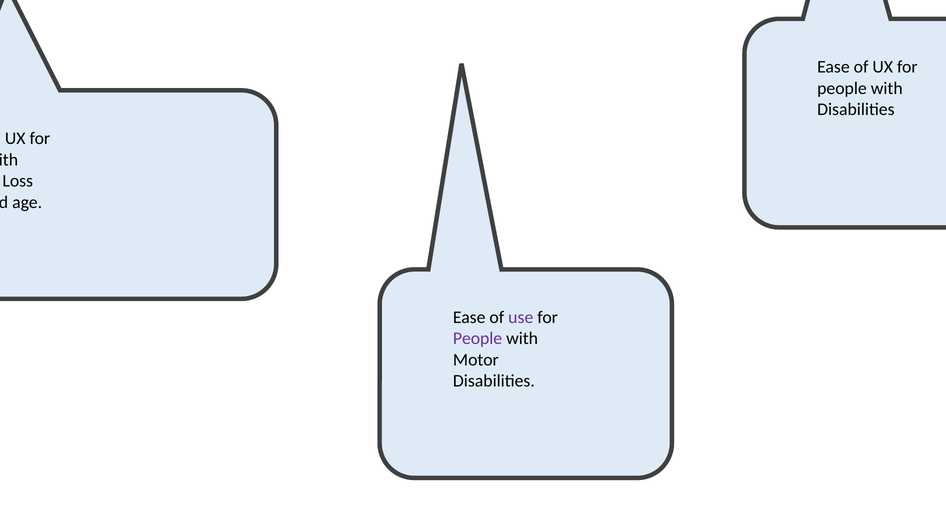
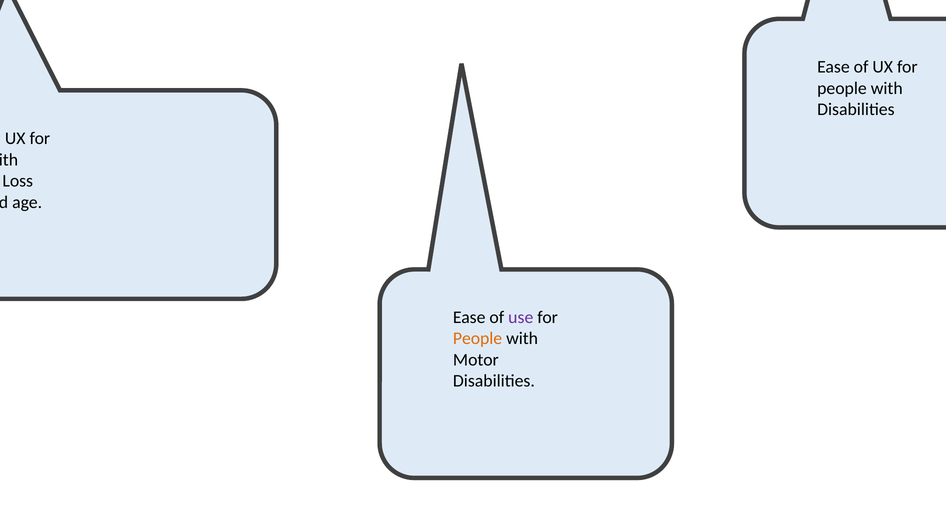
People at (478, 339) colour: purple -> orange
